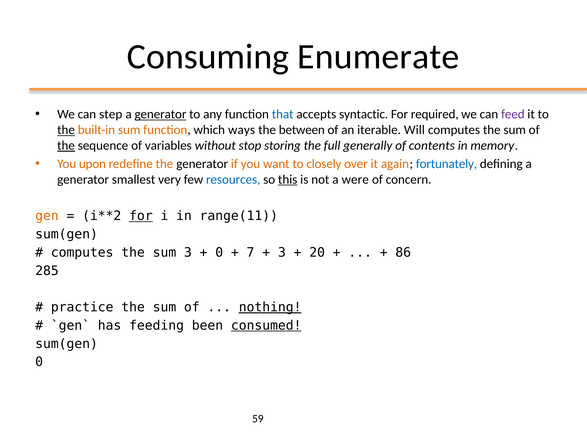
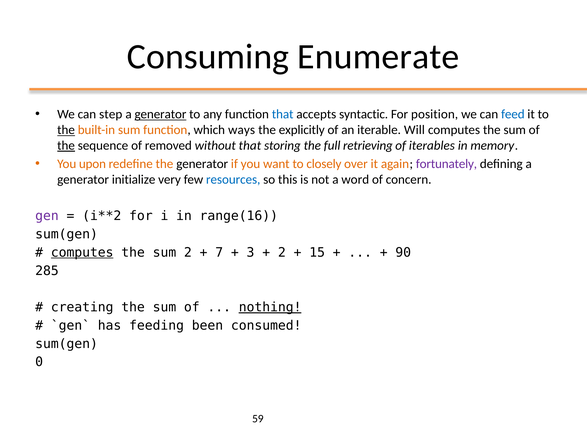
required: required -> position
feed colour: purple -> blue
between: between -> explicitly
variables: variables -> removed
without stop: stop -> that
generally: generally -> retrieving
contents: contents -> iterables
fortunately colour: blue -> purple
smallest: smallest -> initialize
this underline: present -> none
were: were -> word
gen colour: orange -> purple
for at (141, 216) underline: present -> none
range(11: range(11 -> range(16
computes at (82, 253) underline: none -> present
sum 3: 3 -> 2
0 at (219, 253): 0 -> 7
7: 7 -> 3
3 at (282, 253): 3 -> 2
20: 20 -> 15
86: 86 -> 90
practice: practice -> creating
consumed underline: present -> none
